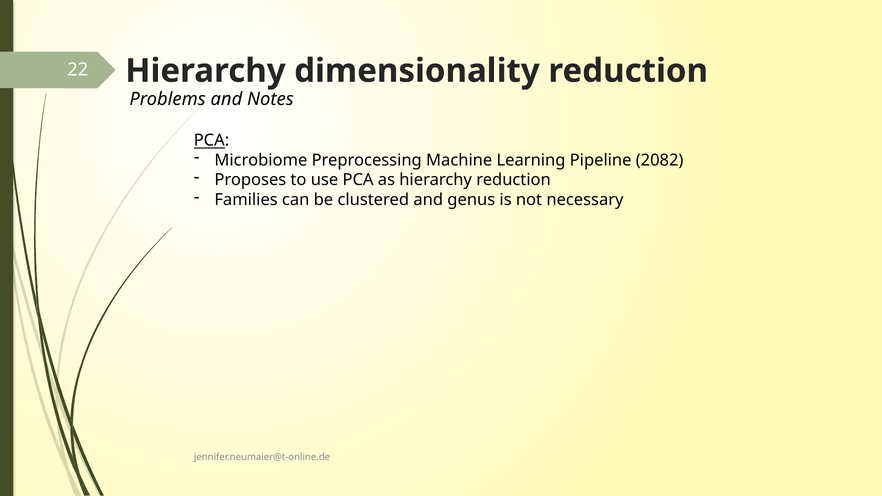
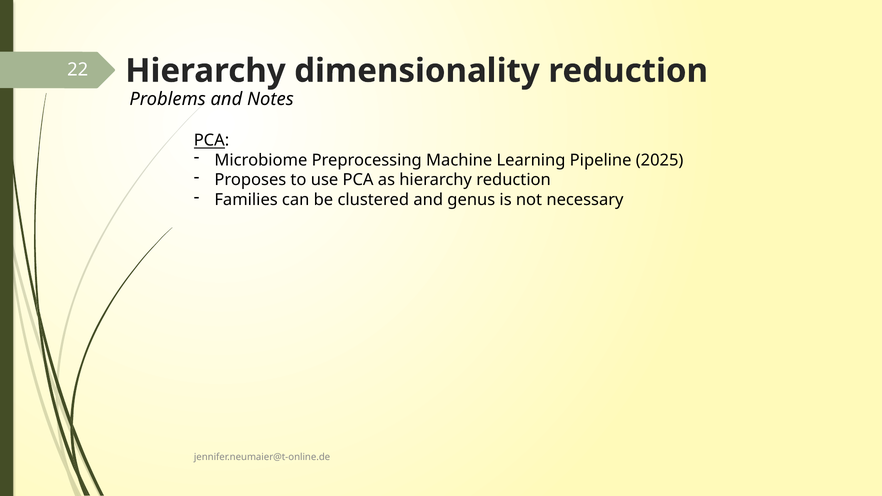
2082: 2082 -> 2025
